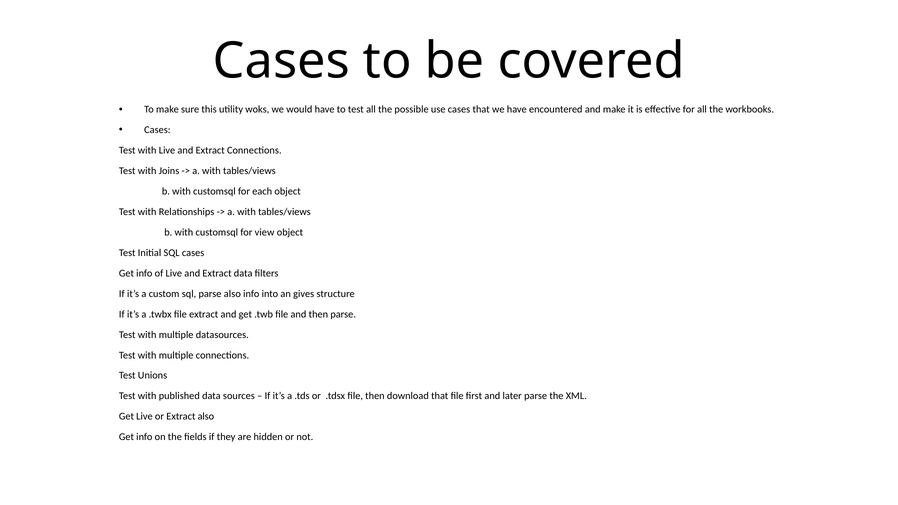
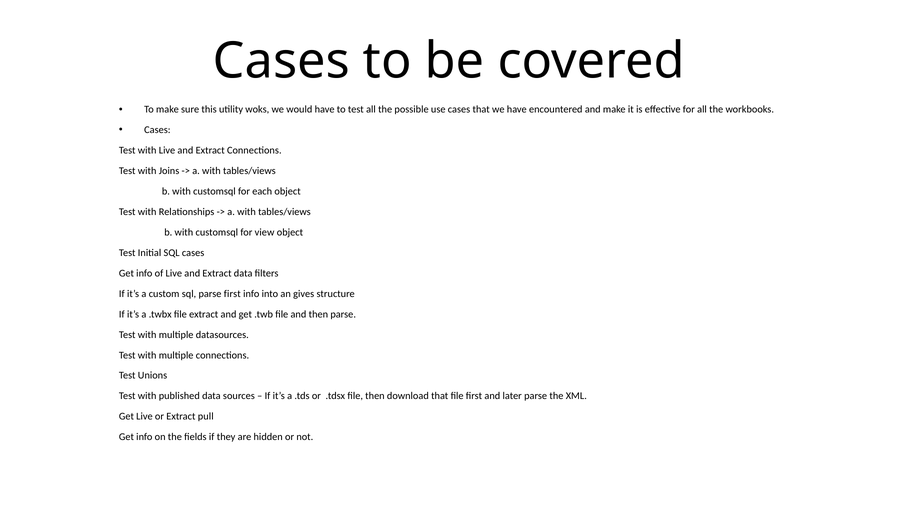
parse also: also -> first
Extract also: also -> pull
